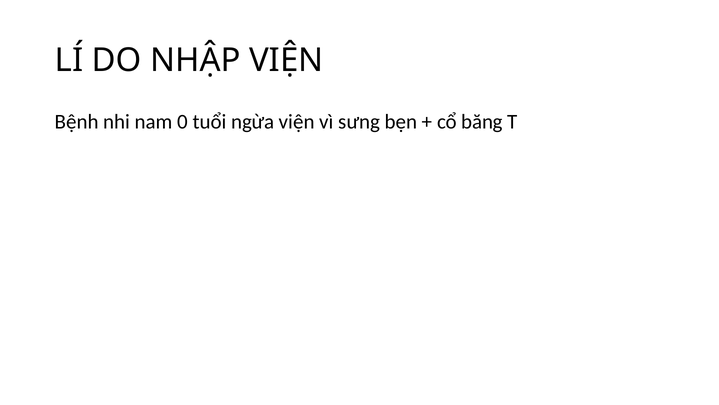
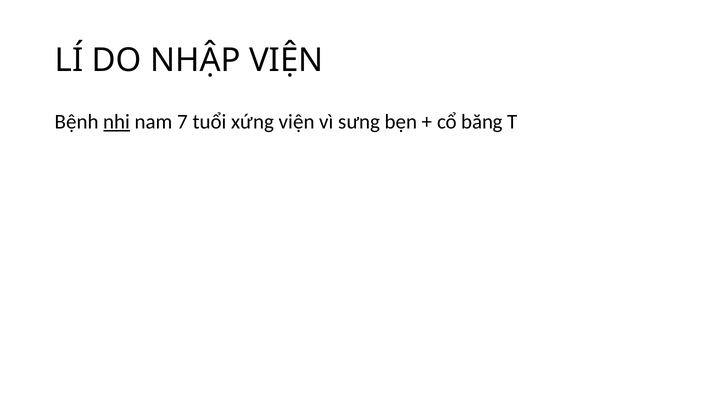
nhi underline: none -> present
0: 0 -> 7
ngừa: ngừa -> xứng
